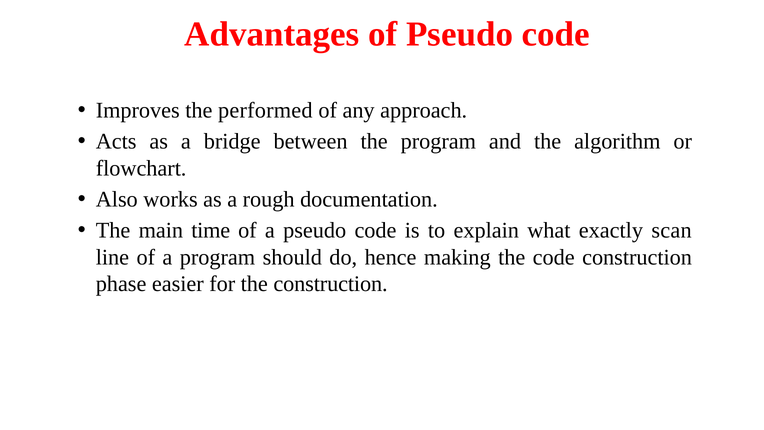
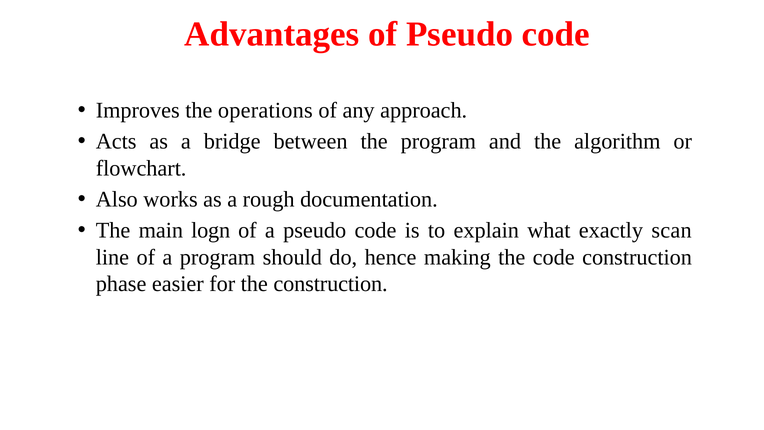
performed: performed -> operations
time: time -> logn
